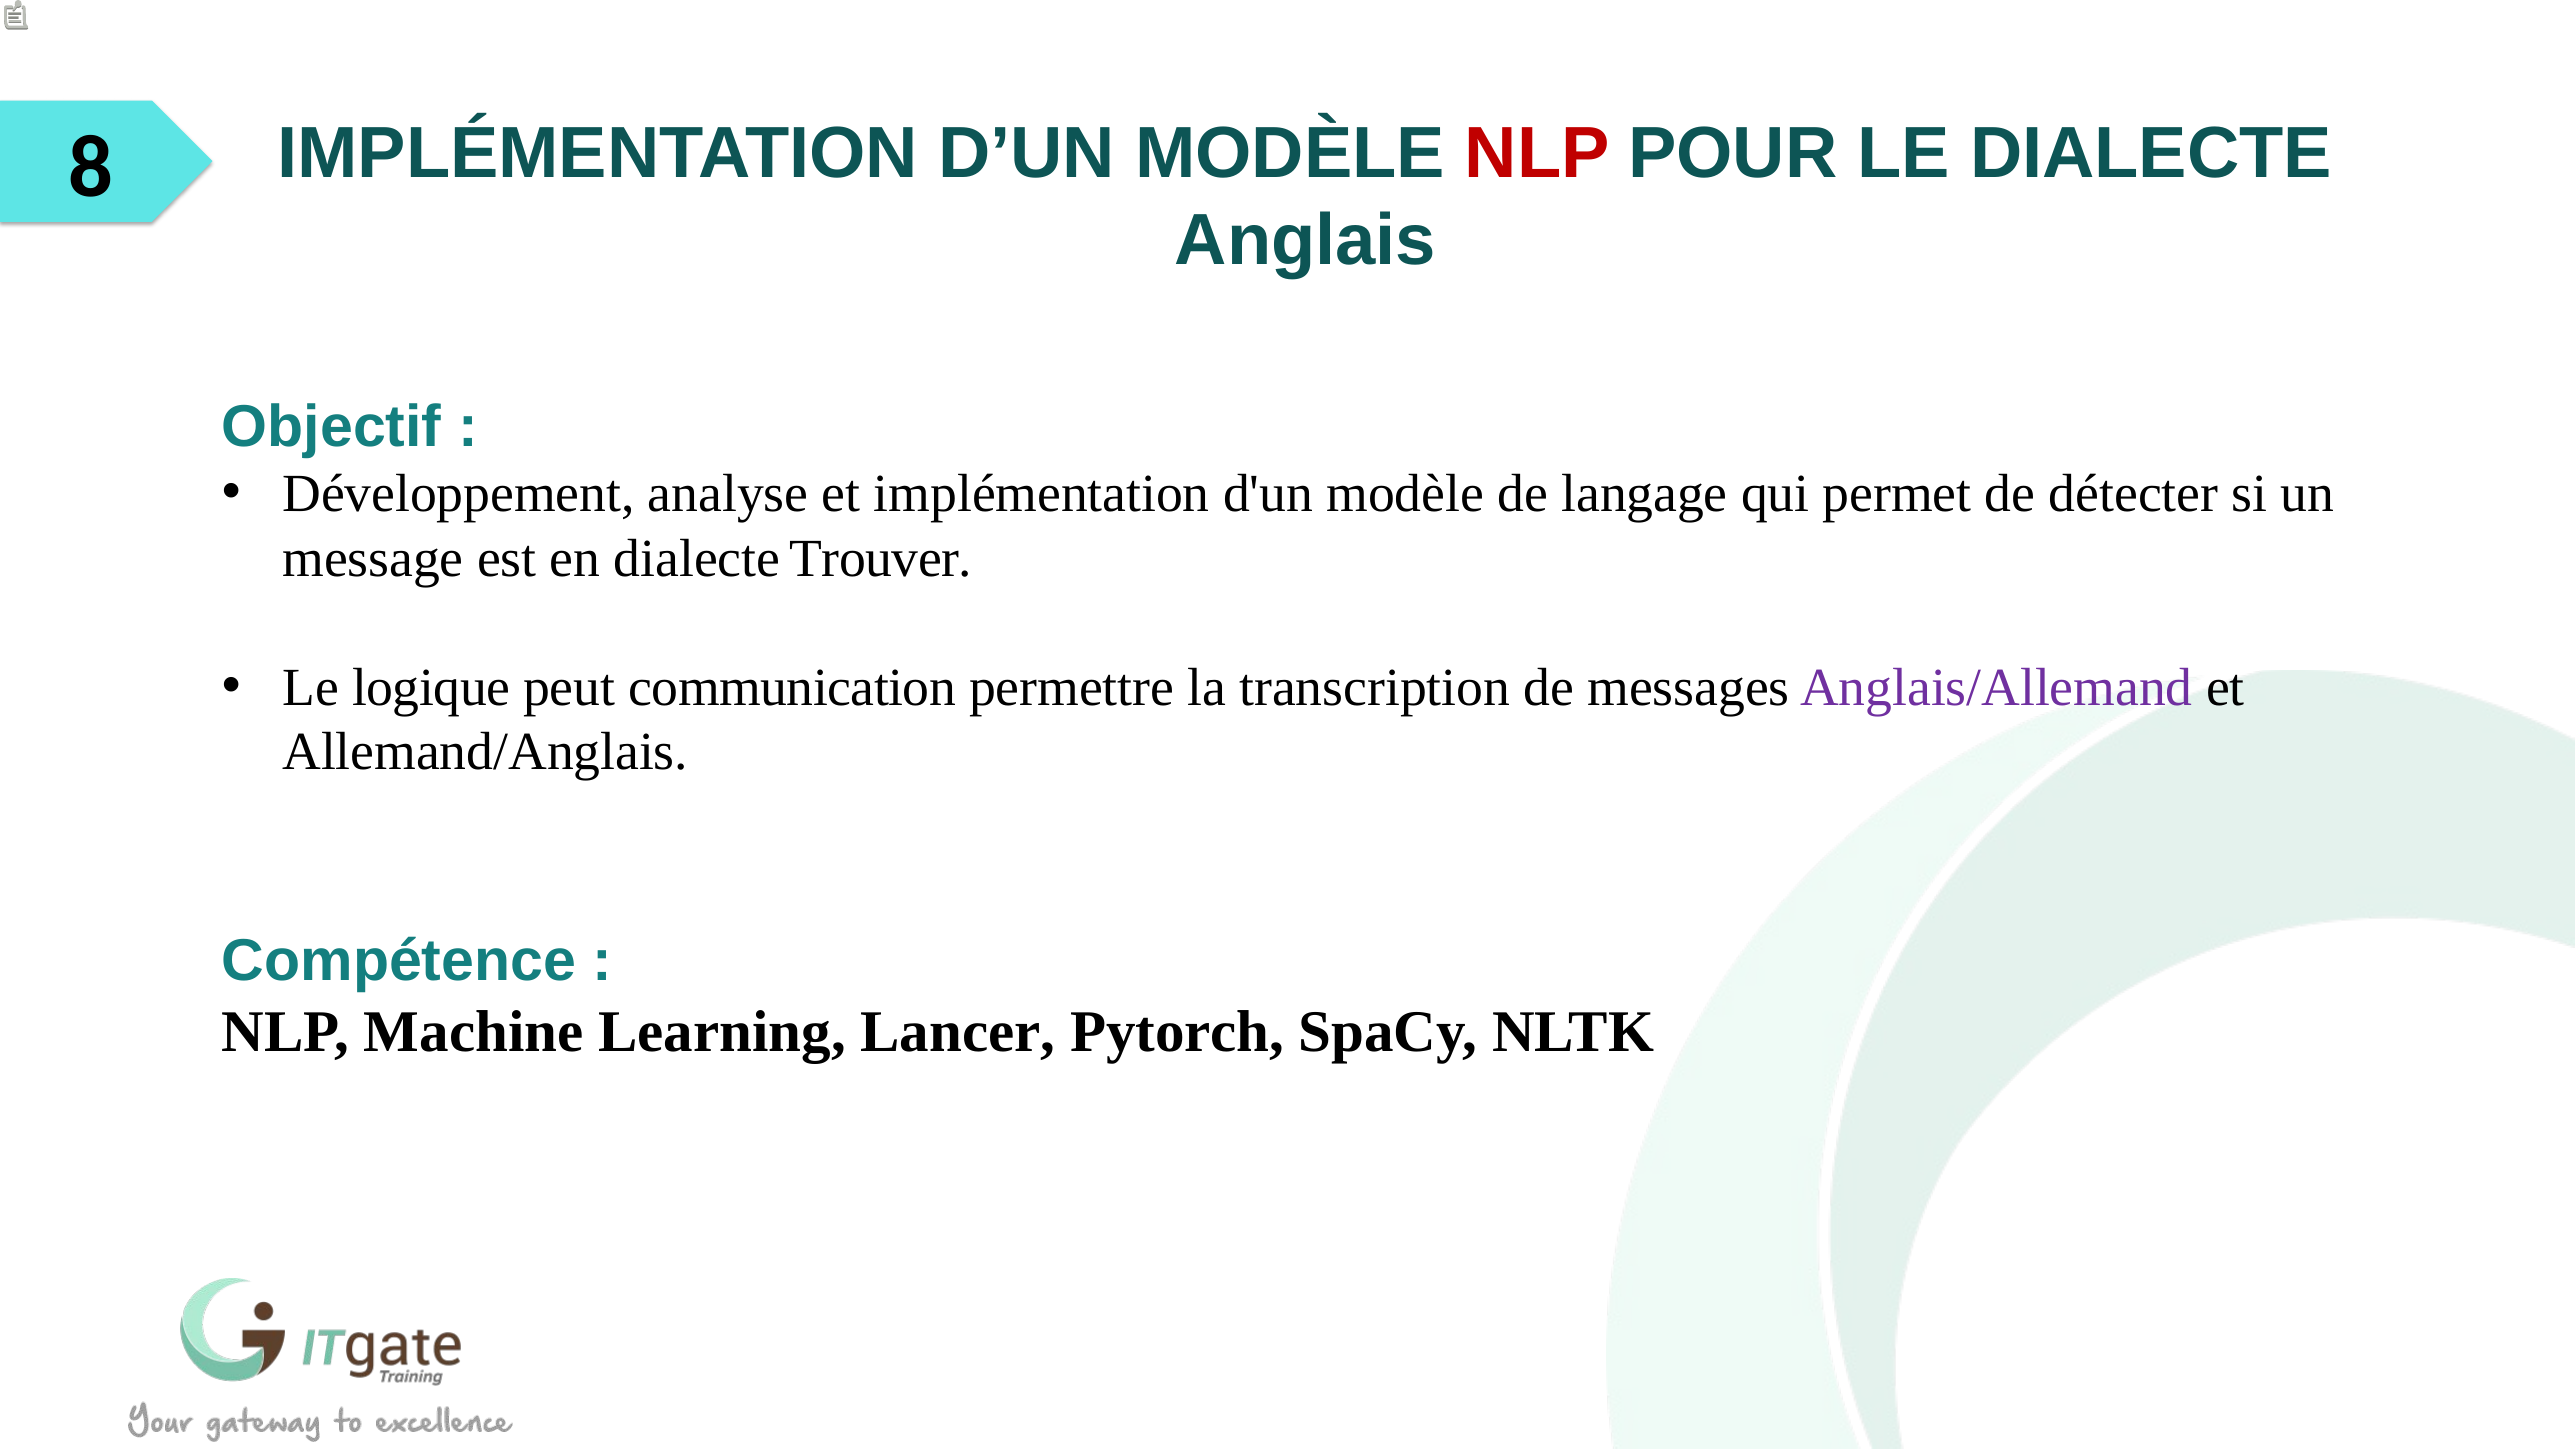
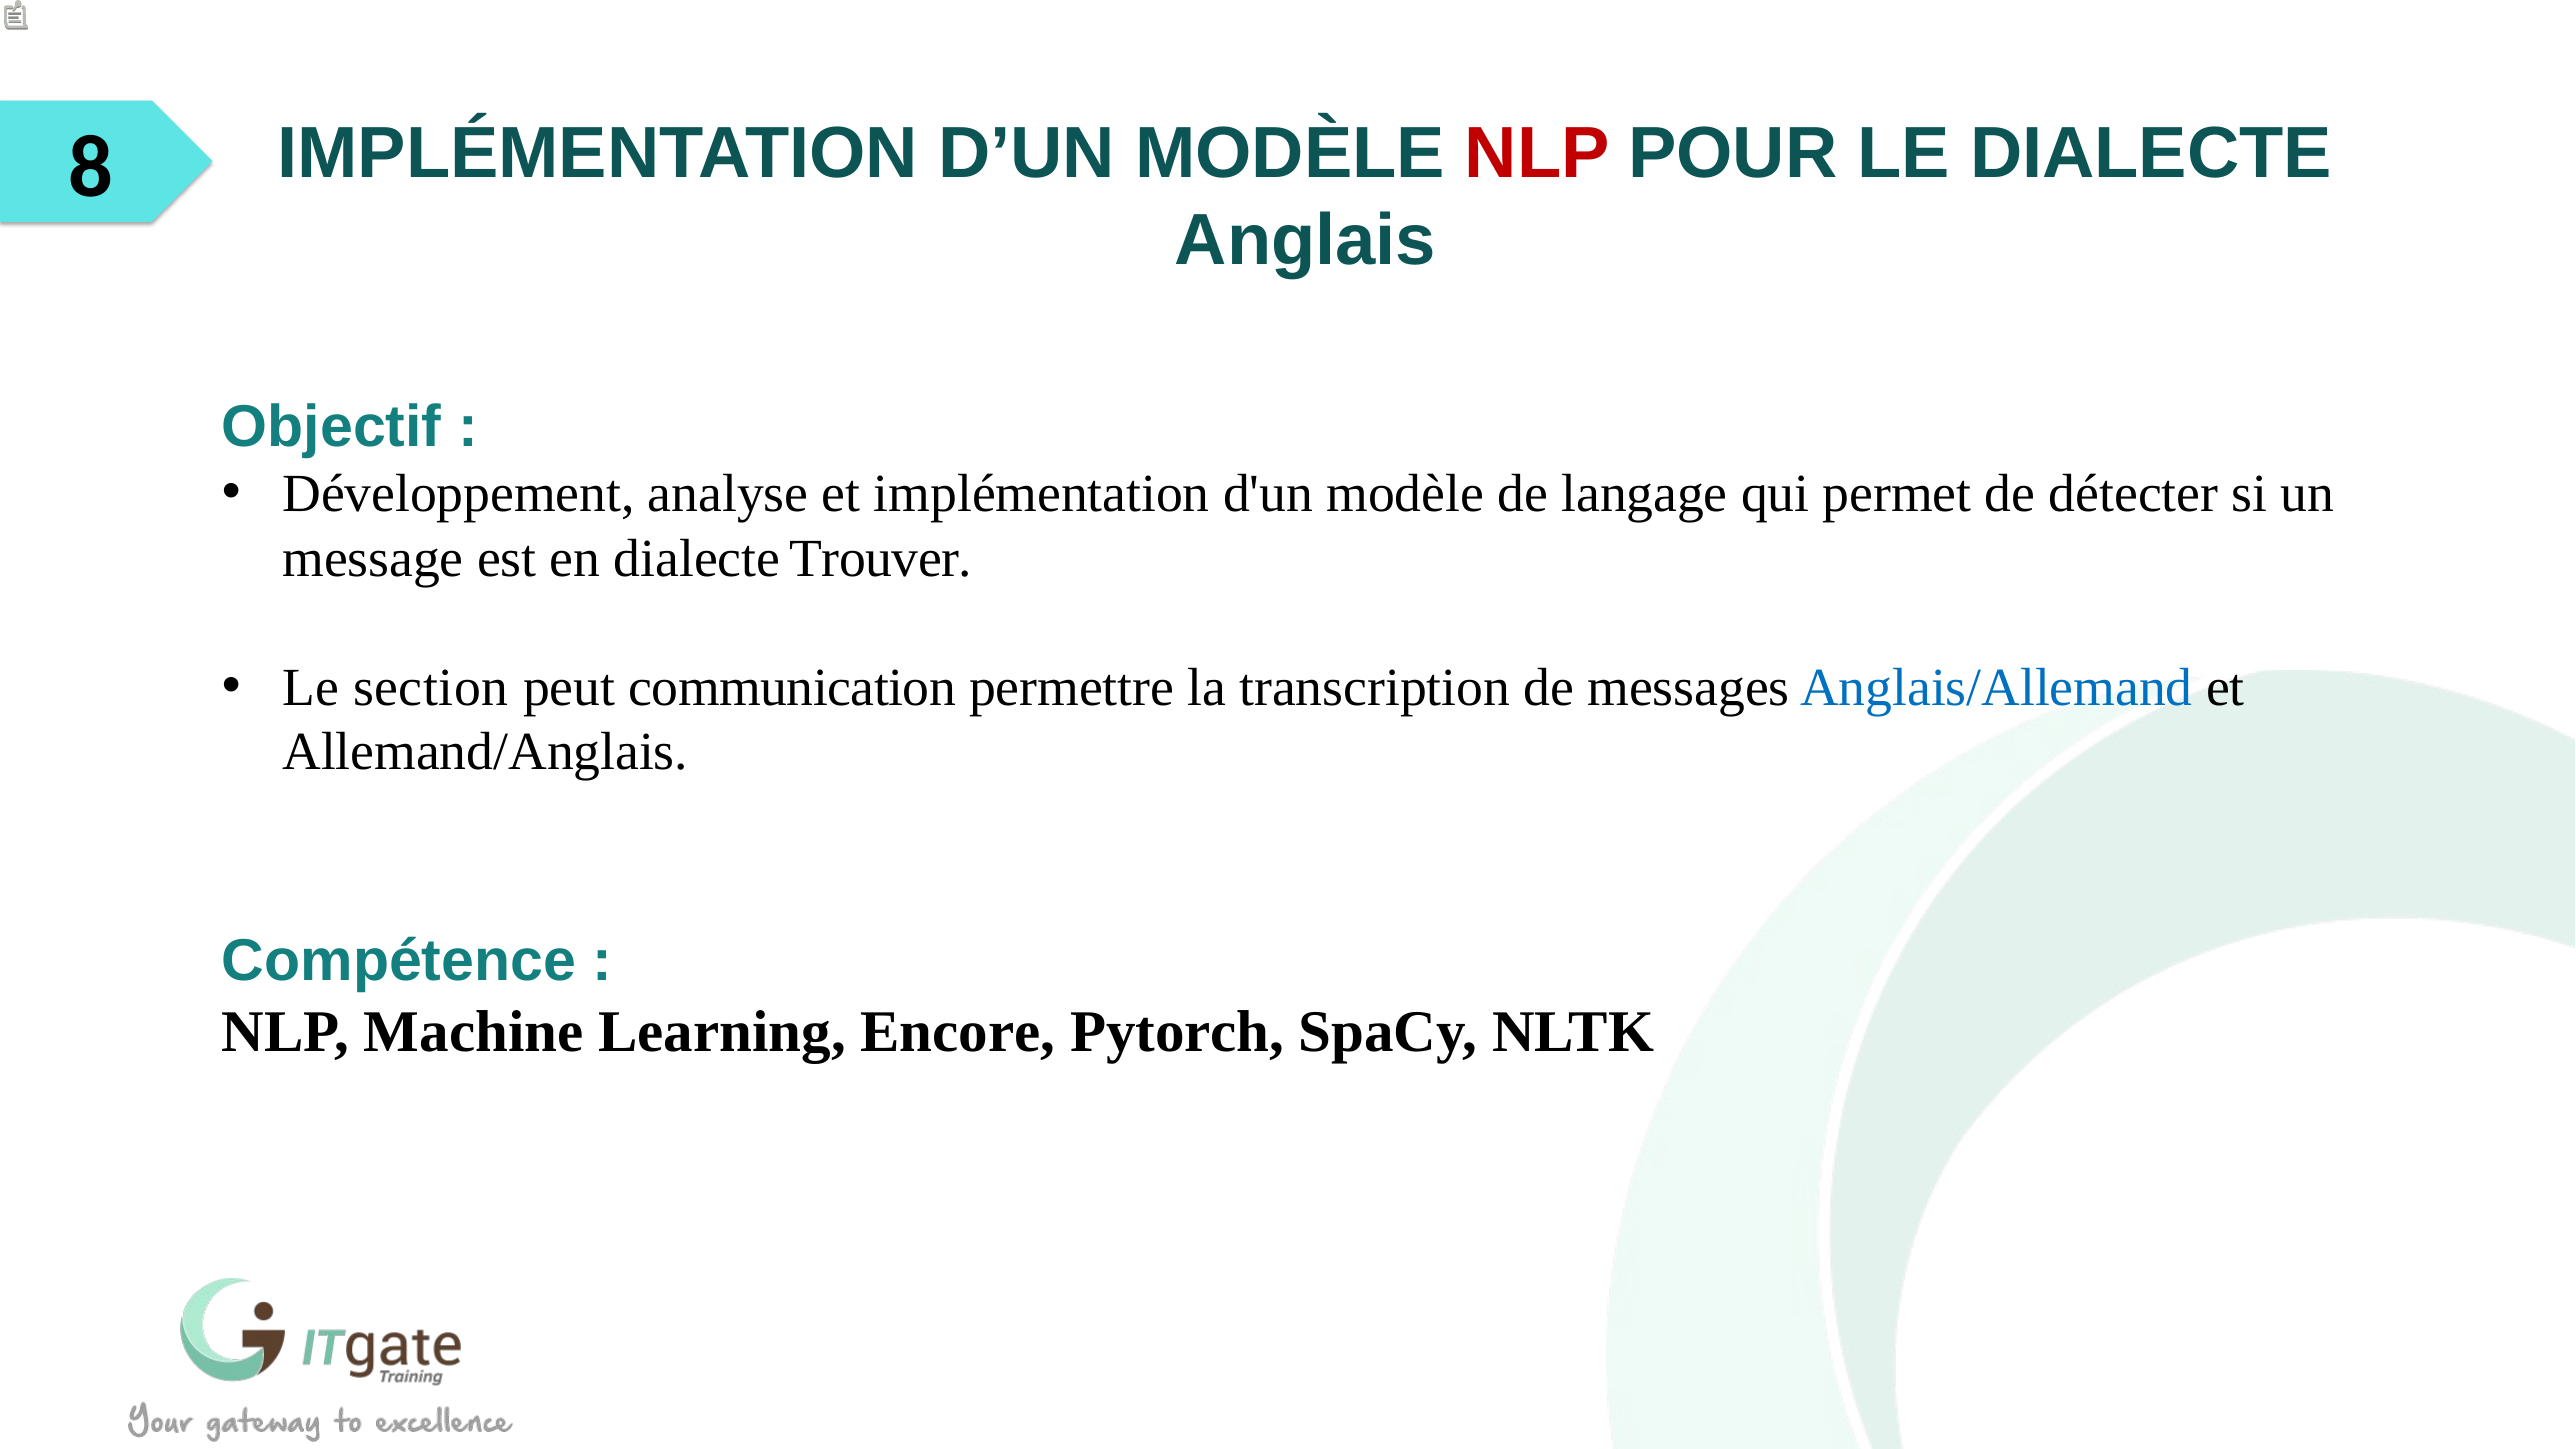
logique: logique -> section
Anglais/Allemand colour: purple -> blue
Lancer: Lancer -> Encore
